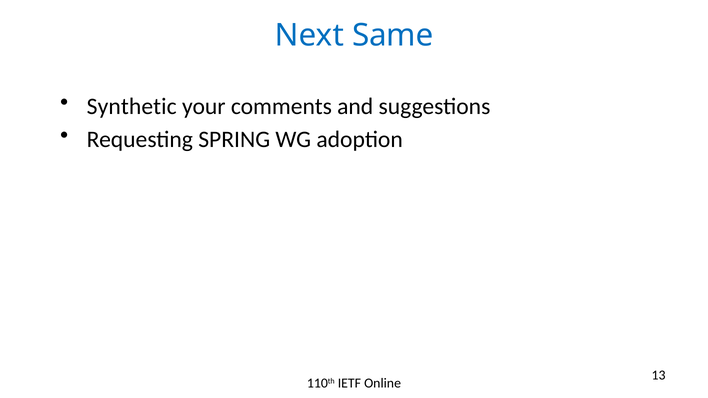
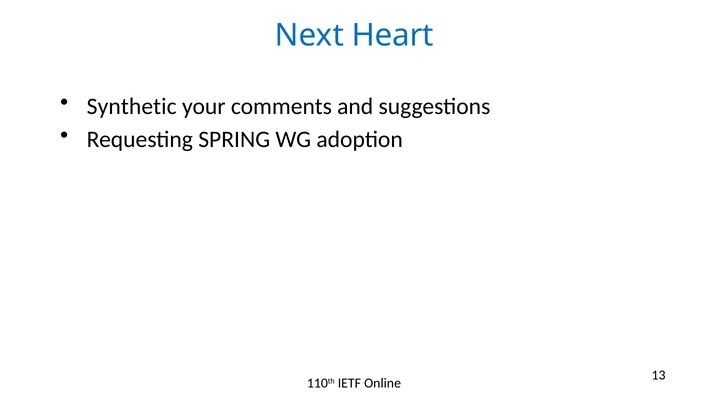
Same: Same -> Heart
